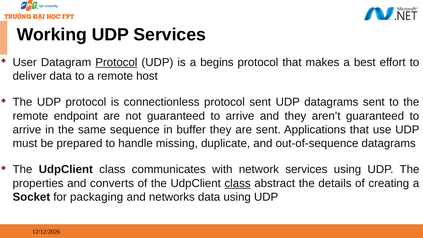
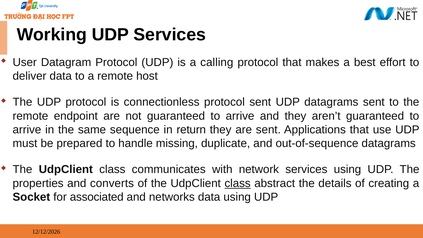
Protocol at (116, 62) underline: present -> none
begins: begins -> calling
buffer: buffer -> return
packaging: packaging -> associated
